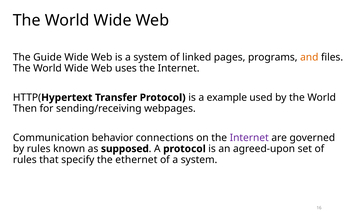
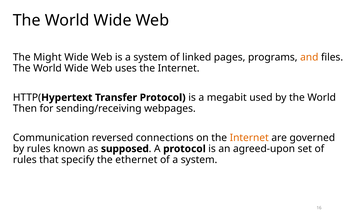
Guide: Guide -> Might
example: example -> megabit
behavior: behavior -> reversed
Internet at (249, 138) colour: purple -> orange
